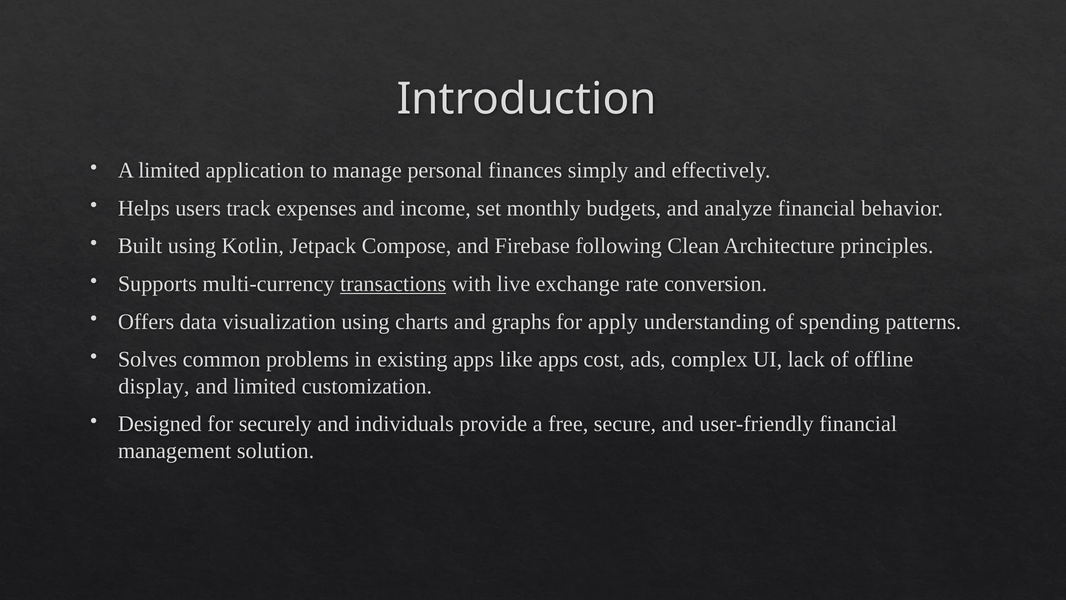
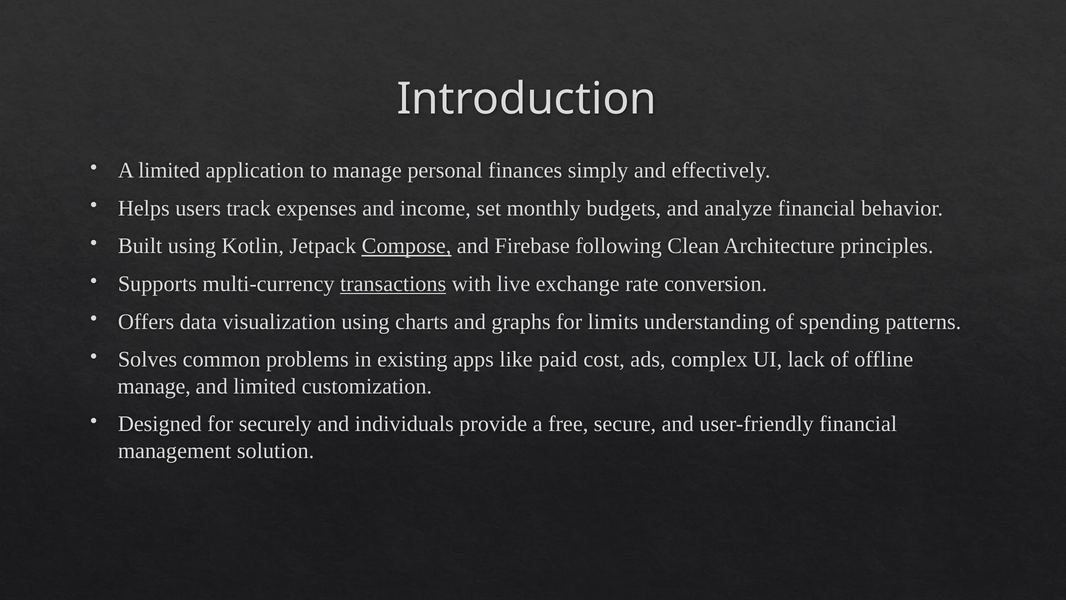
Compose underline: none -> present
apply: apply -> limits
like apps: apps -> paid
display at (154, 386): display -> manage
